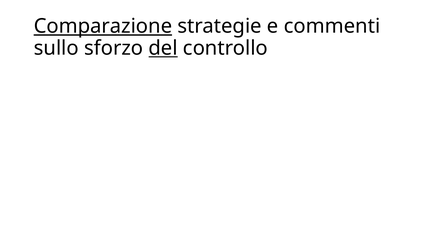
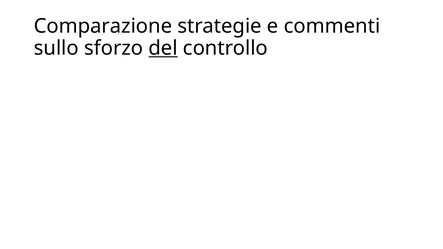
Comparazione underline: present -> none
